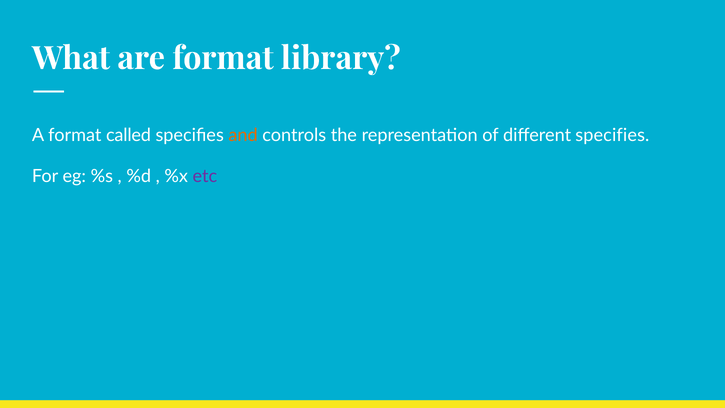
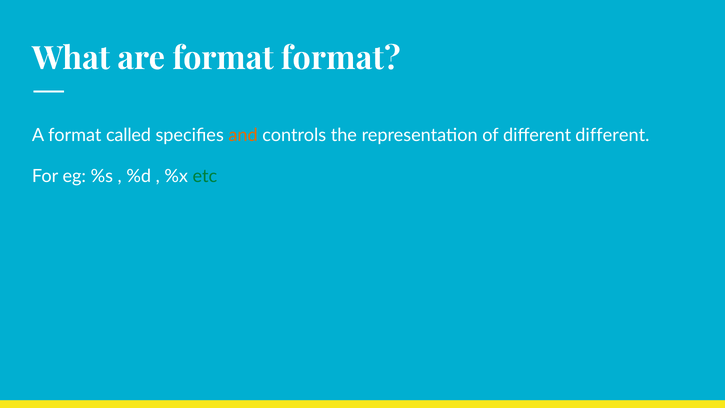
format library: library -> format
different specifies: specifies -> different
etc colour: purple -> green
